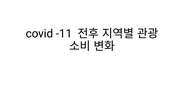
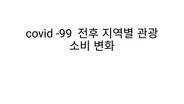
-11: -11 -> -99
